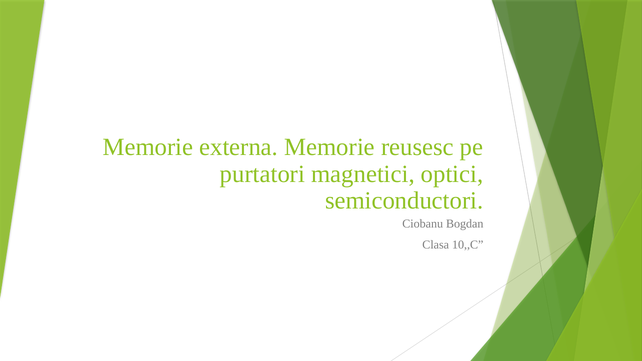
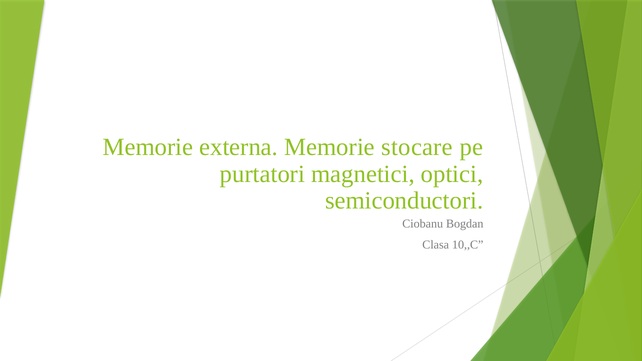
reusesc: reusesc -> stocare
